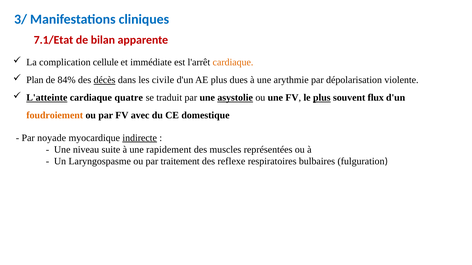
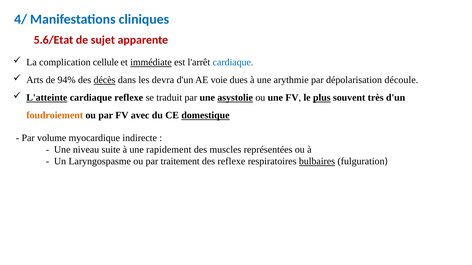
3/: 3/ -> 4/
7.1/Etat: 7.1/Etat -> 5.6/Etat
bilan: bilan -> sujet
immédiate underline: none -> present
cardiaque at (233, 63) colour: orange -> blue
Plan: Plan -> Arts
84%: 84% -> 94%
civile: civile -> devra
AE plus: plus -> voie
violente: violente -> découle
cardiaque quatre: quatre -> reflexe
flux: flux -> très
domestique underline: none -> present
noyade: noyade -> volume
indirecte underline: present -> none
bulbaires underline: none -> present
